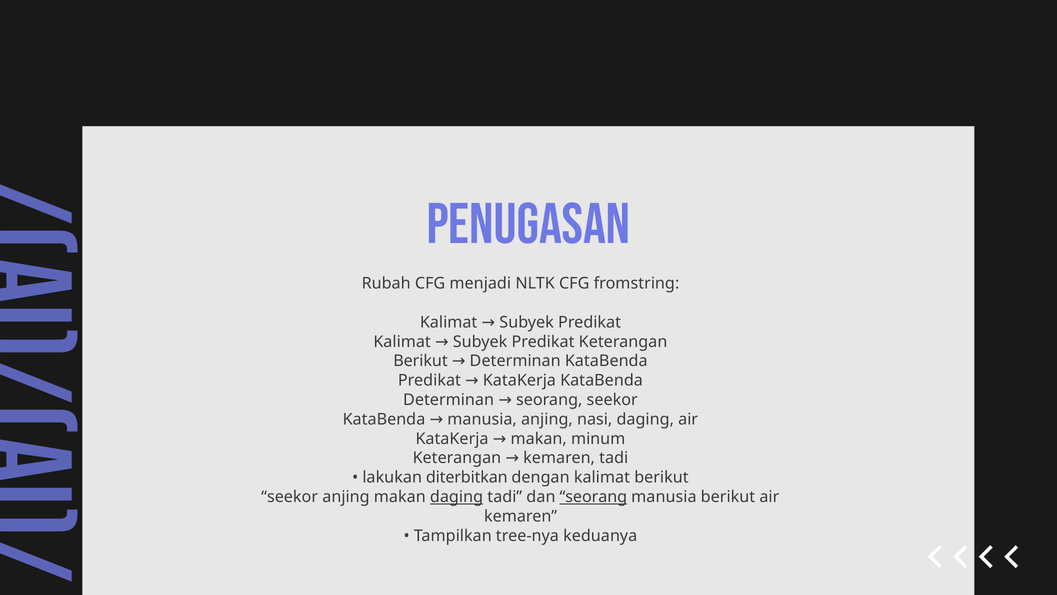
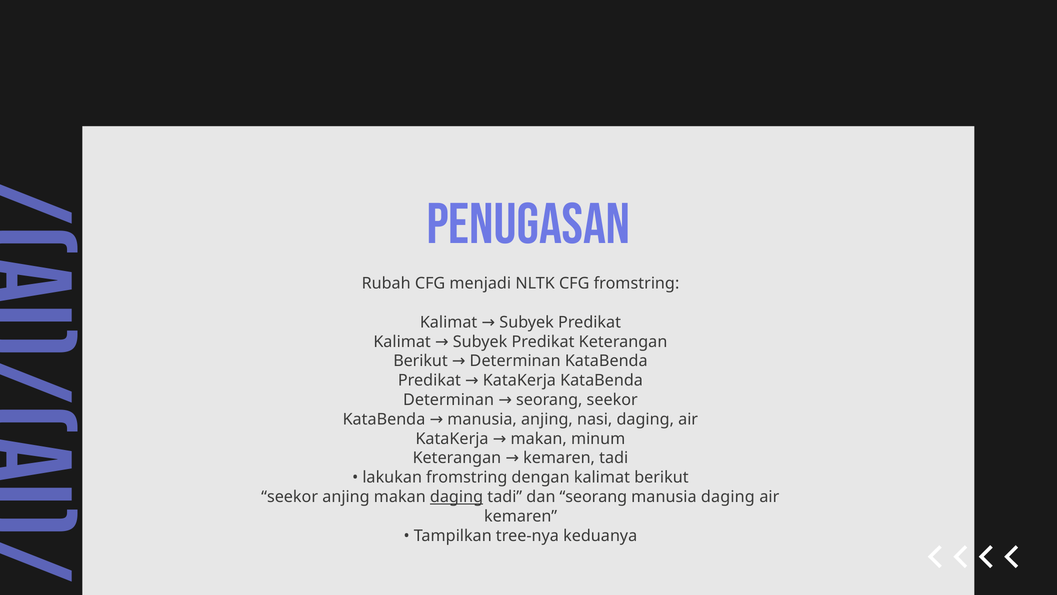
lakukan diterbitkan: diterbitkan -> fromstring
seorang at (593, 497) underline: present -> none
manusia berikut: berikut -> daging
